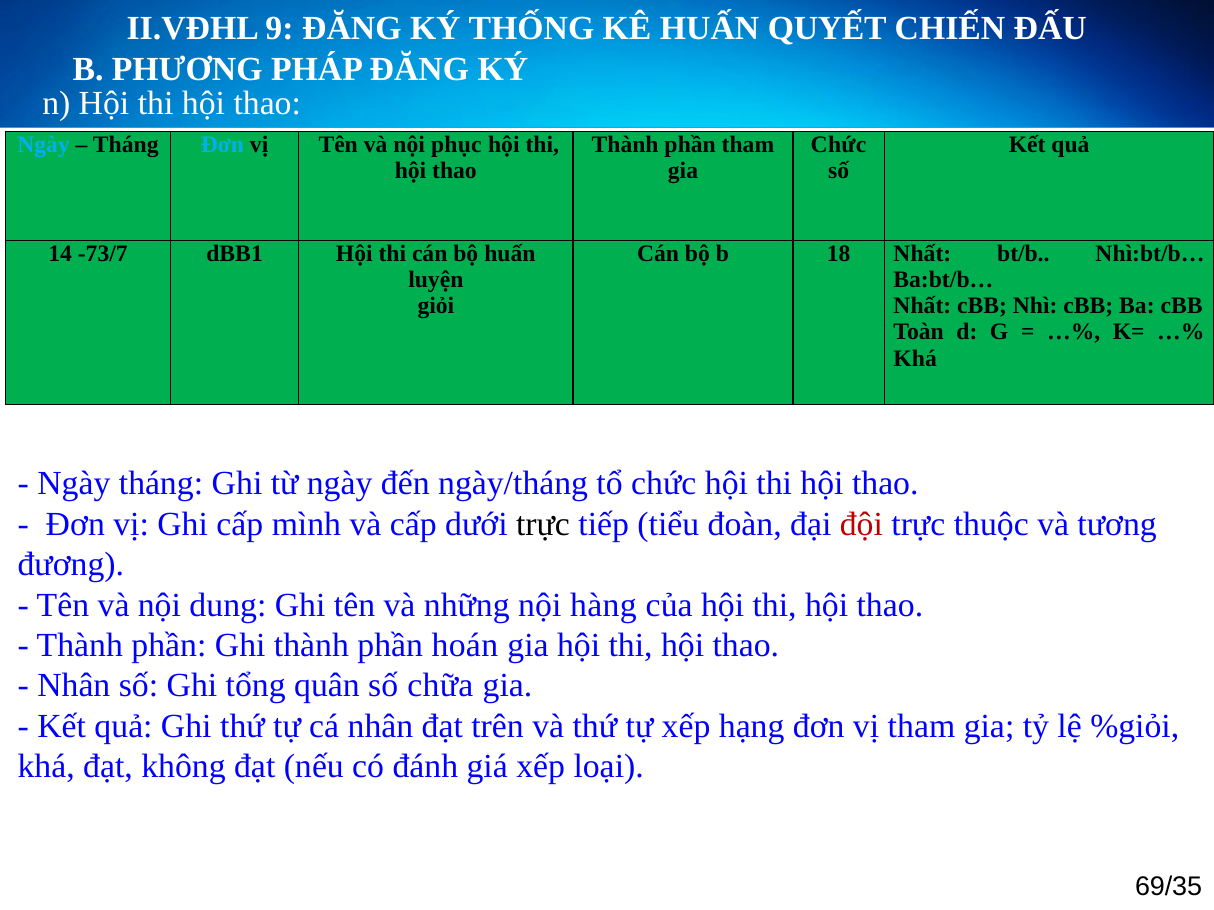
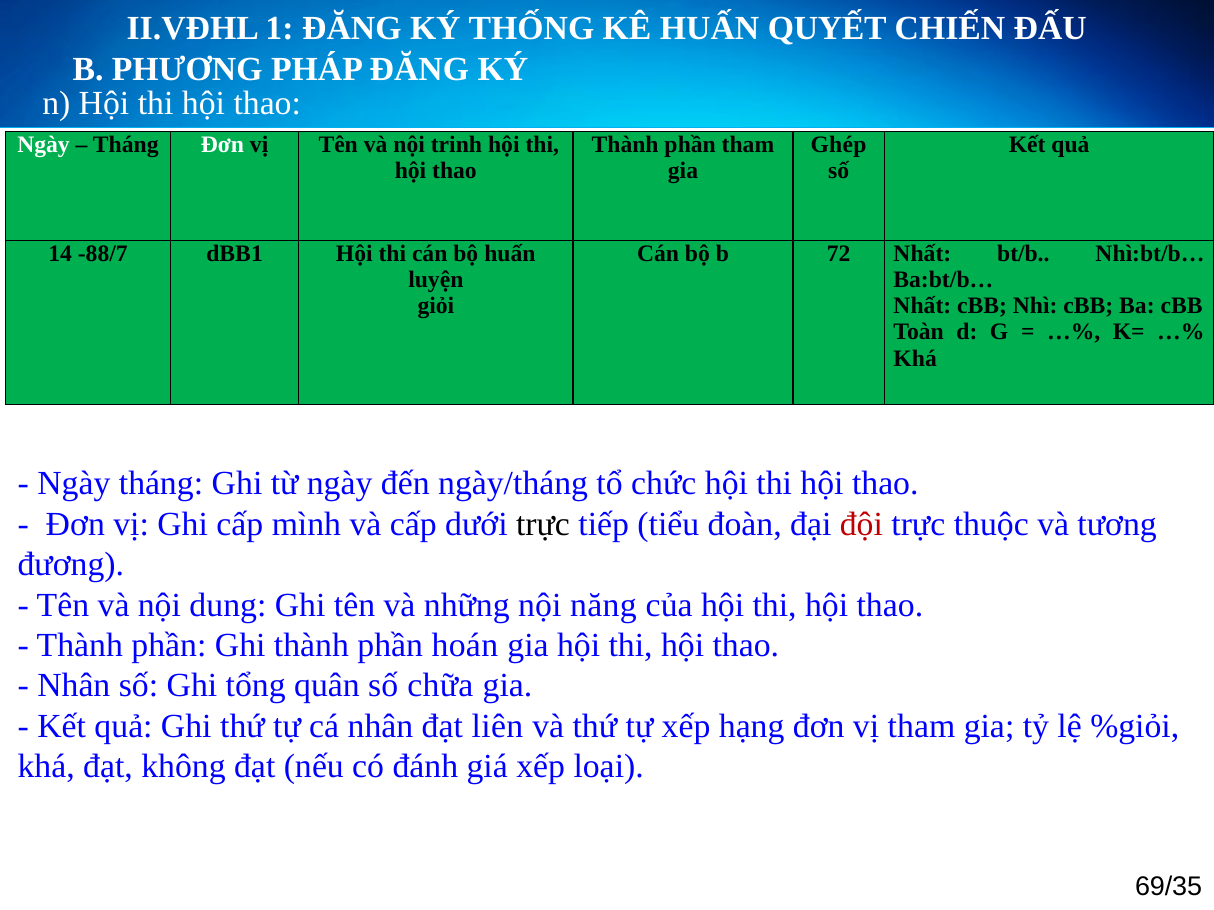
9: 9 -> 1
Ngày at (44, 145) colour: light blue -> white
Đơn at (222, 145) colour: light blue -> white
phục: phục -> trinh
Chức at (839, 145): Chức -> Ghép
-73/7: -73/7 -> -88/7
18: 18 -> 72
hàng: hàng -> năng
trên: trên -> liên
